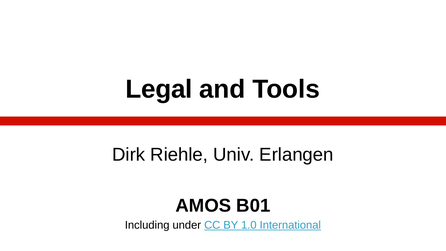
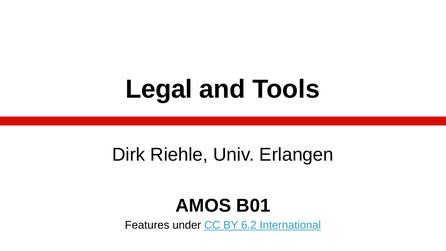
Including: Including -> Features
1.0: 1.0 -> 6.2
